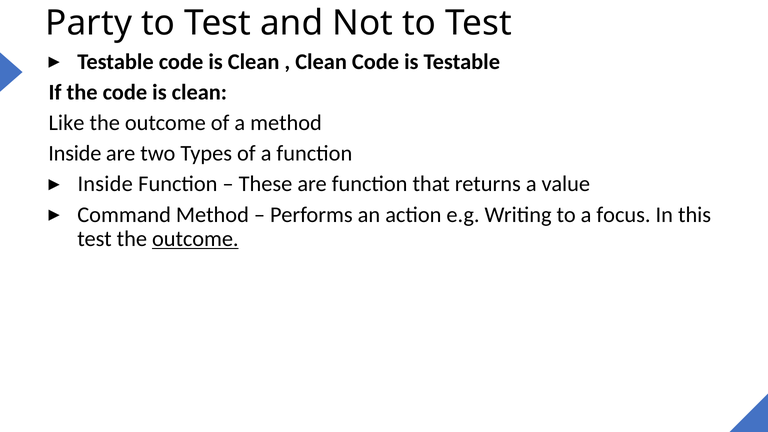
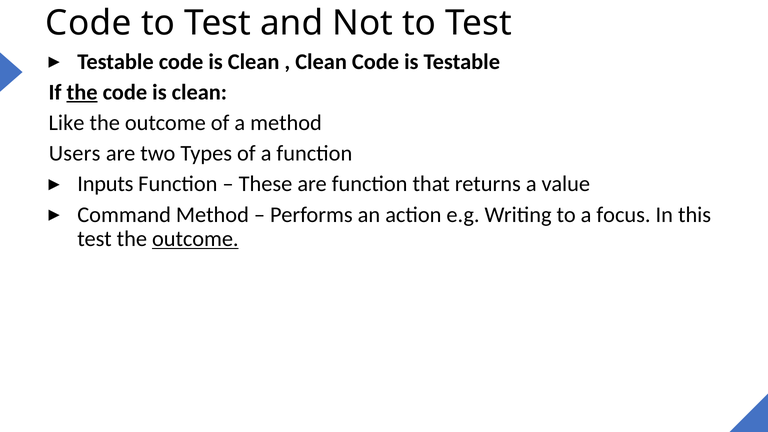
Party at (89, 23): Party -> Code
the at (82, 92) underline: none -> present
Inside at (75, 153): Inside -> Users
Inside at (105, 184): Inside -> Inputs
